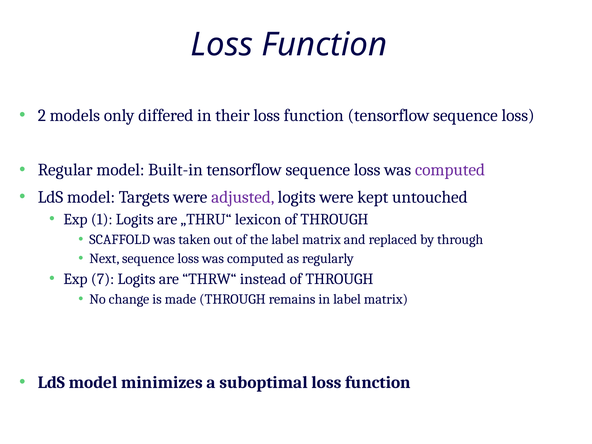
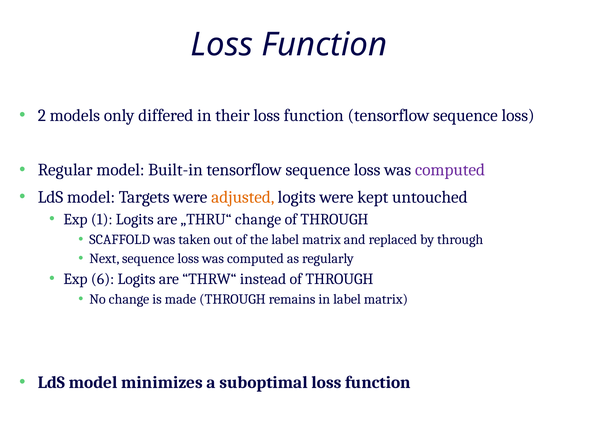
adjusted colour: purple -> orange
„THRU“ lexicon: lexicon -> change
7: 7 -> 6
